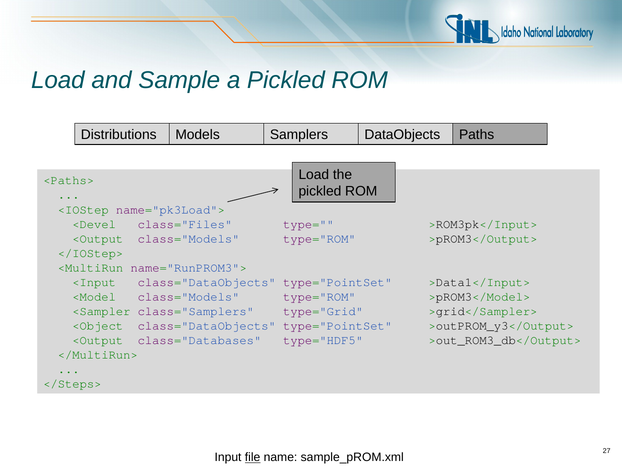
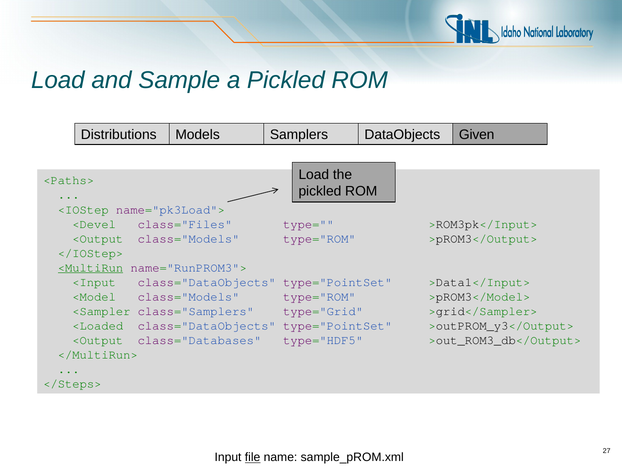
Paths: Paths -> Given
<MultiRun underline: none -> present
<Object: <Object -> <Loaded
